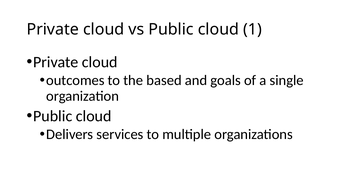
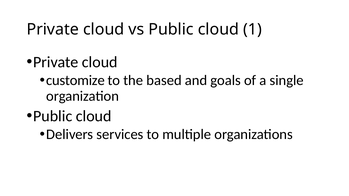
outcomes: outcomes -> customize
